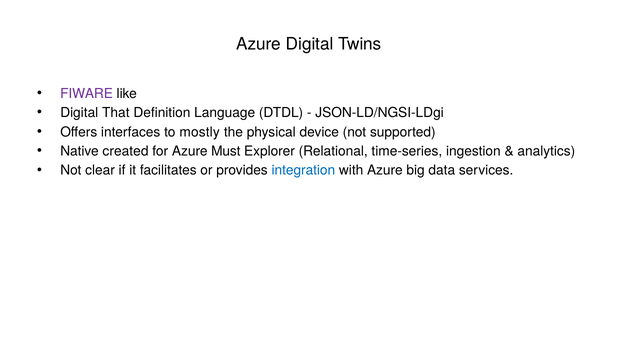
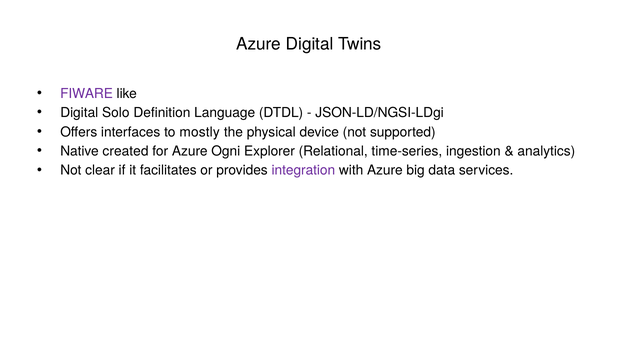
That: That -> Solo
Must: Must -> Ogni
integration colour: blue -> purple
